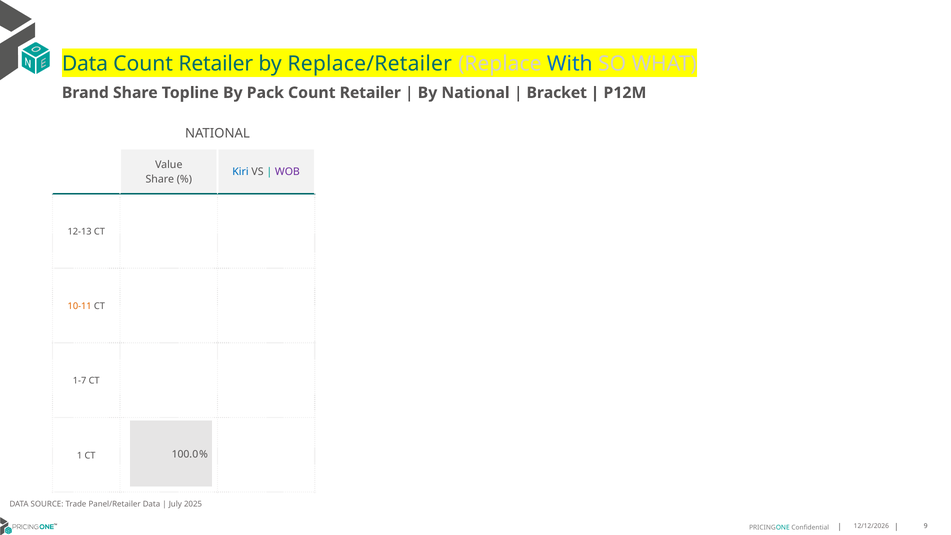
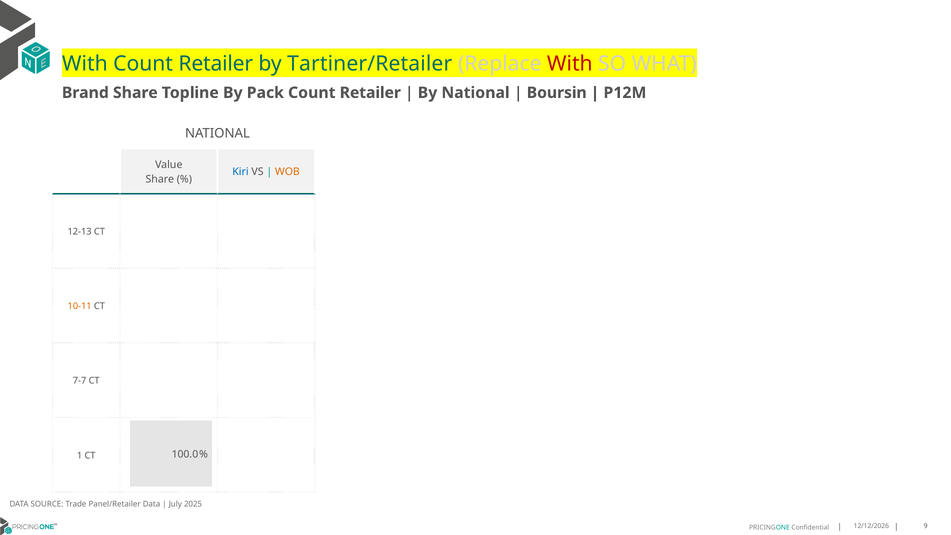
Data at (85, 64): Data -> With
Replace/Retailer: Replace/Retailer -> Tartiner/Retailer
With at (570, 64) colour: blue -> red
Bracket: Bracket -> Boursin
WOB colour: purple -> orange
1-7: 1-7 -> 7-7
